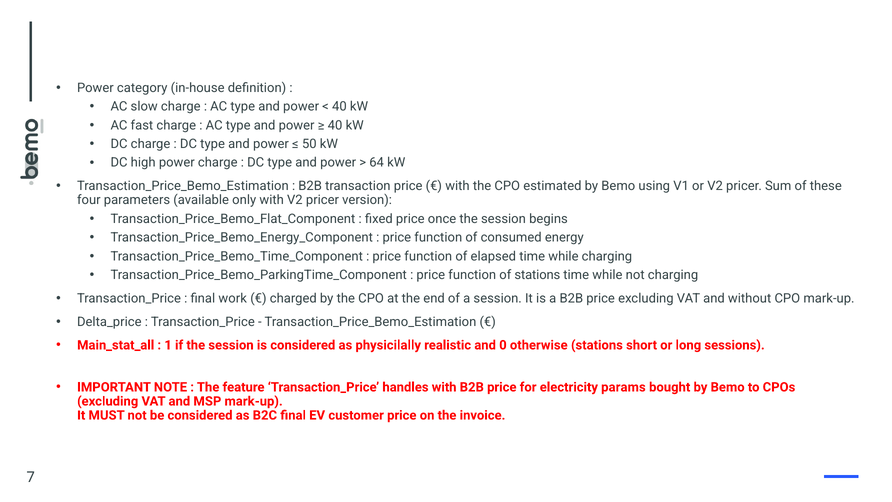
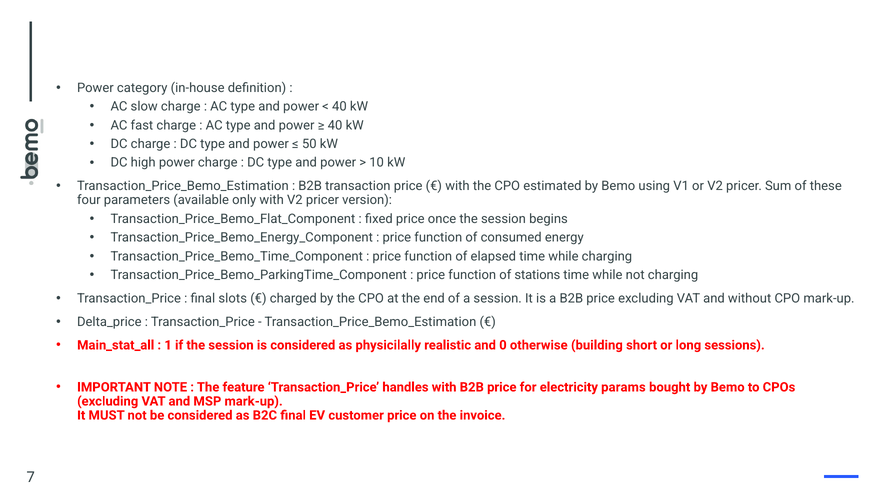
64: 64 -> 10
work: work -> slots
otherwise stations: stations -> building
